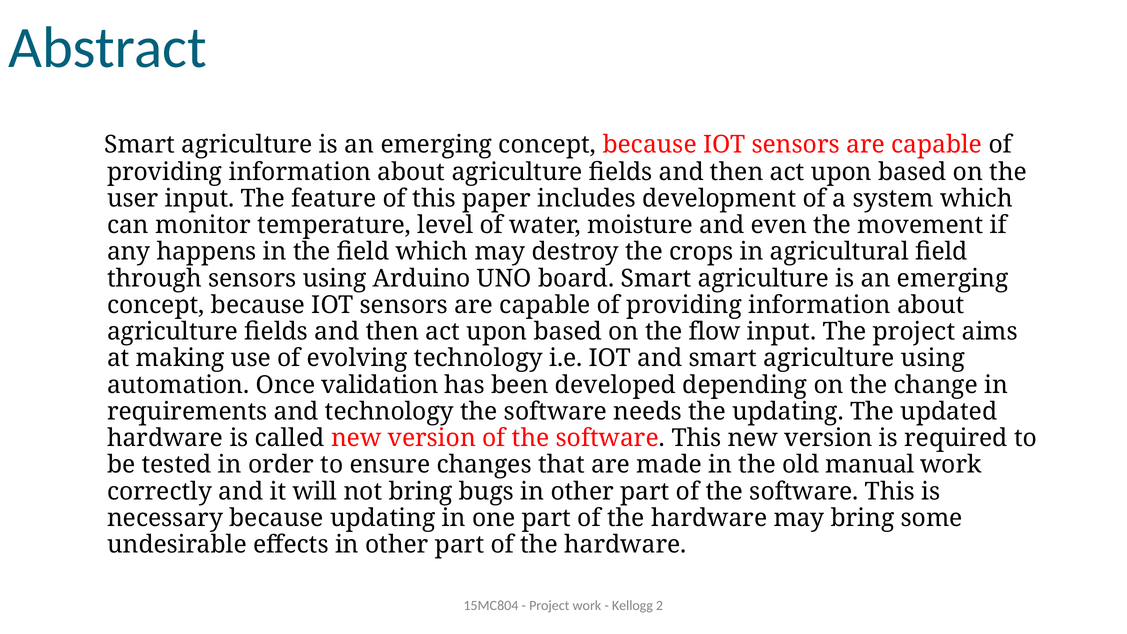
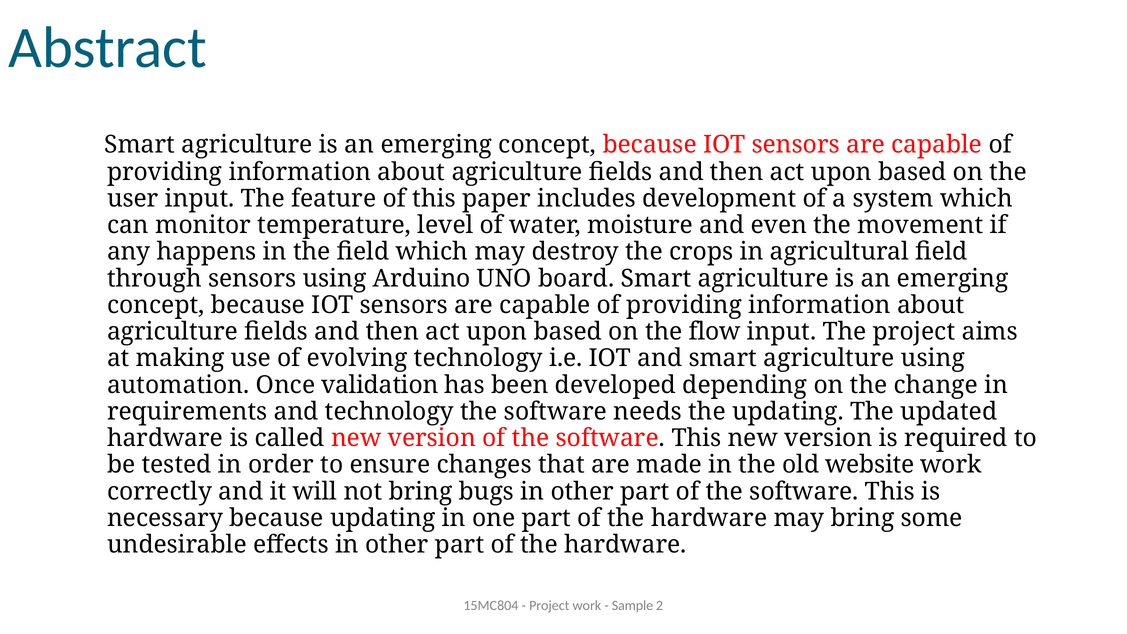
manual: manual -> website
Kellogg: Kellogg -> Sample
